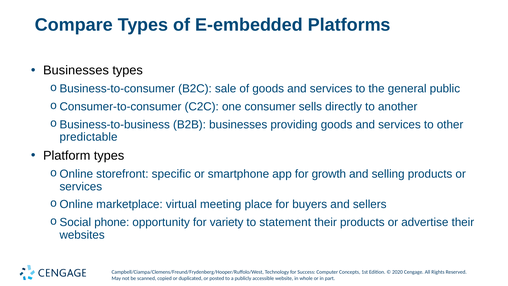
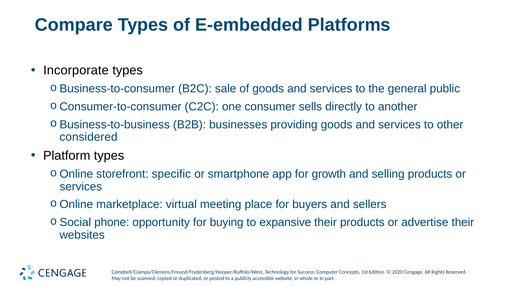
Businesses at (76, 70): Businesses -> Incorporate
predictable: predictable -> considered
variety: variety -> buying
statement: statement -> expansive
